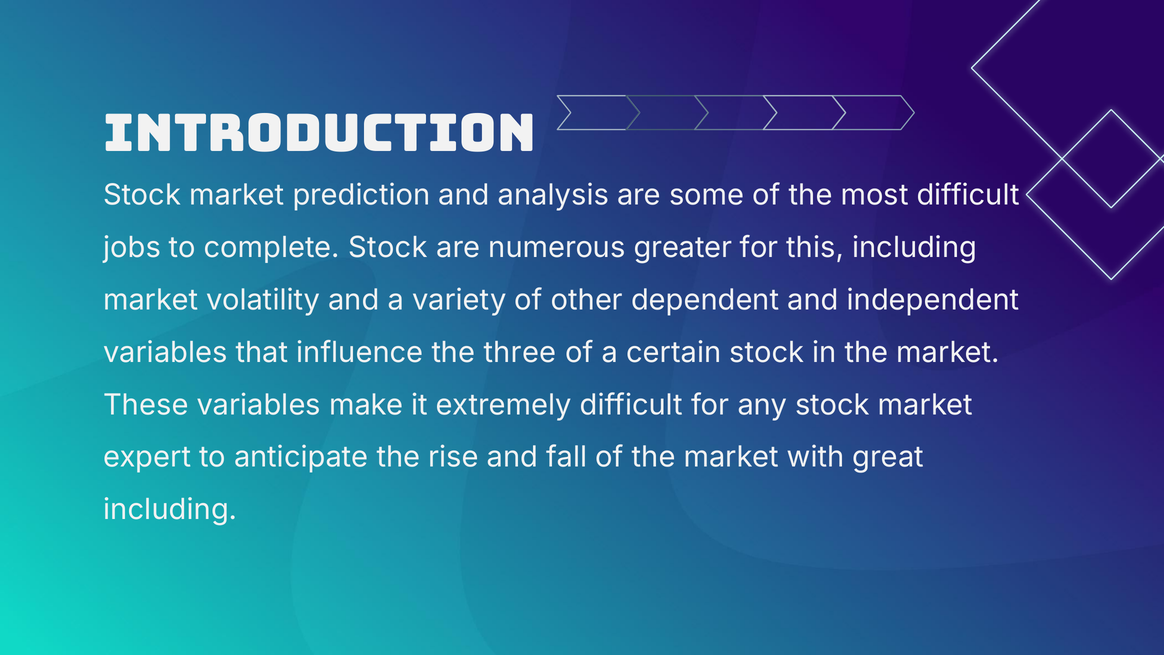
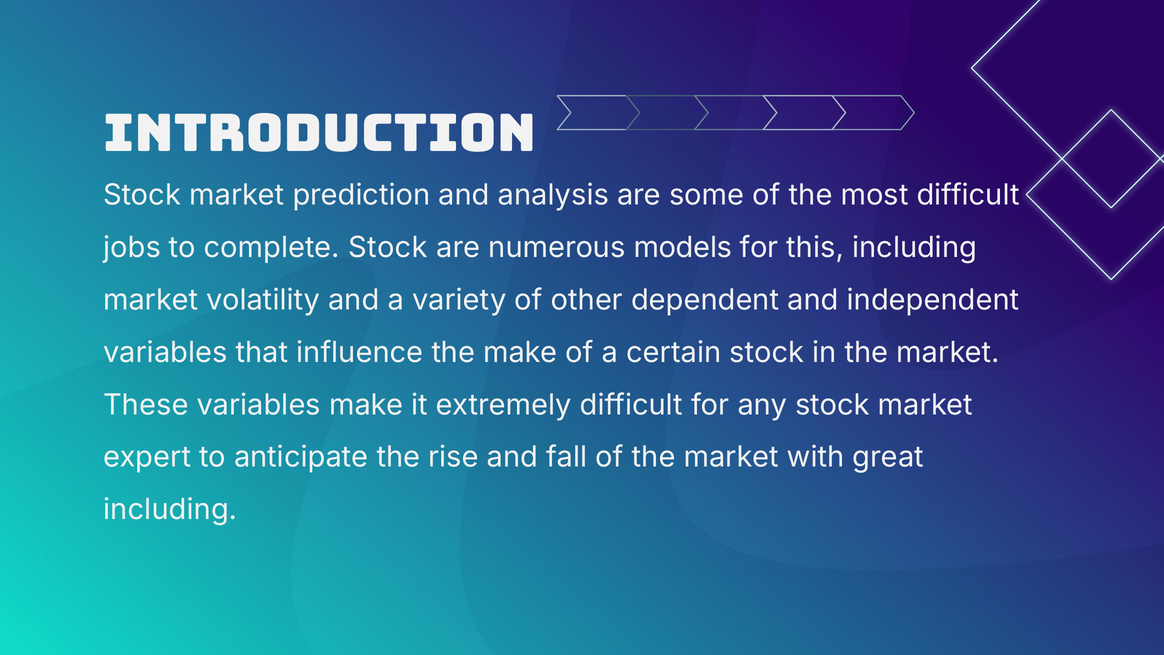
greater: greater -> models
the three: three -> make
